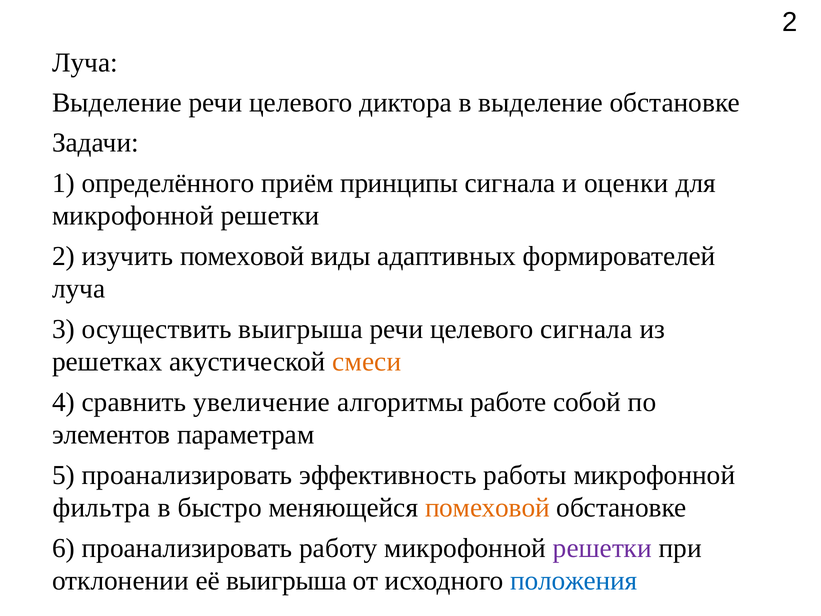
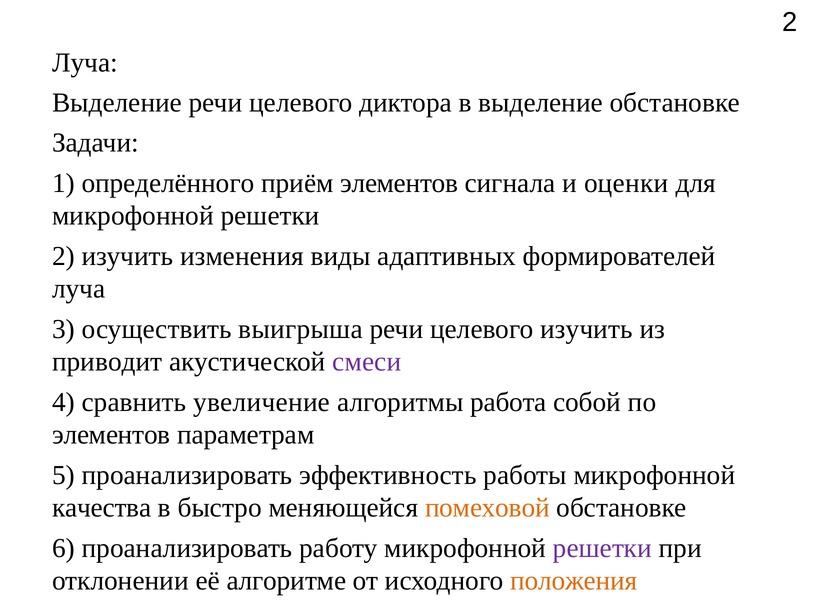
приём принципы: принципы -> элементов
изучить помеховой: помеховой -> изменения
целевого сигнала: сигнала -> изучить
решетках: решетках -> приводит
смеси colour: orange -> purple
работе: работе -> работа
фильтра: фильтра -> качества
её выигрыша: выигрыша -> алгоритме
положения colour: blue -> orange
